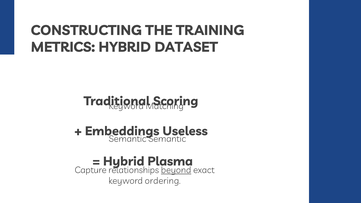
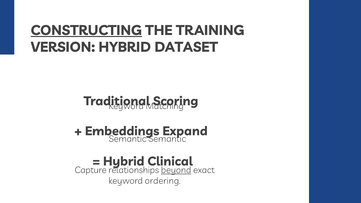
CONSTRUCTING underline: none -> present
METRICS: METRICS -> VERSION
Useless: Useless -> Expand
Plasma: Plasma -> Clinical
